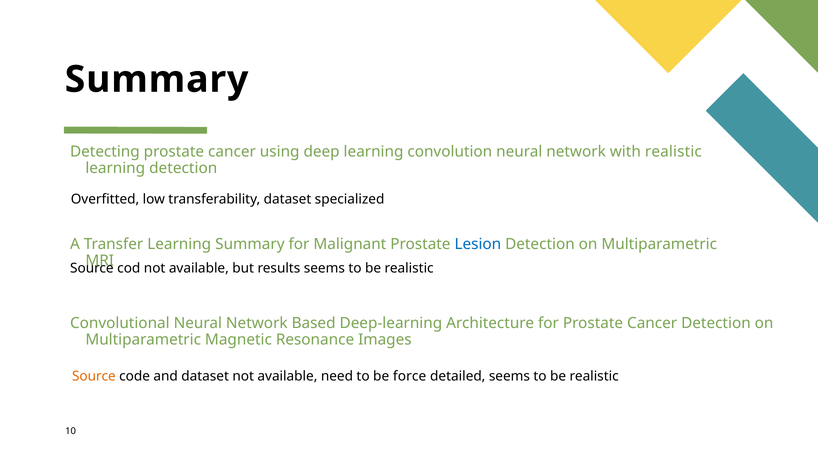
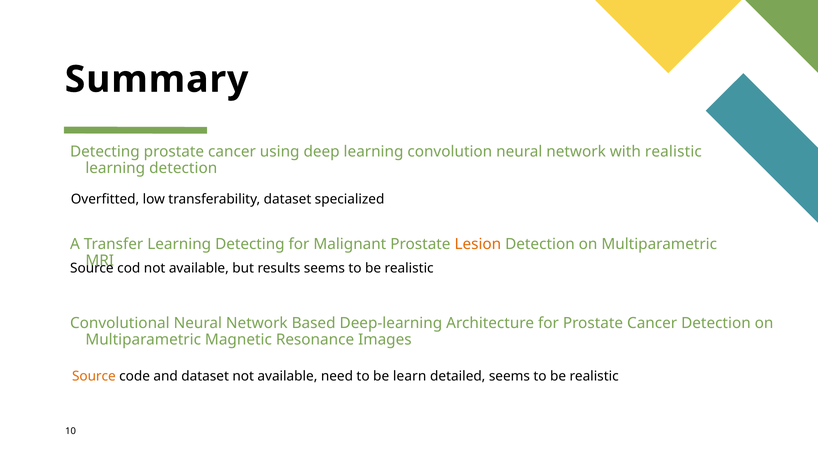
Learning Summary: Summary -> Detecting
Lesion colour: blue -> orange
force: force -> learn
